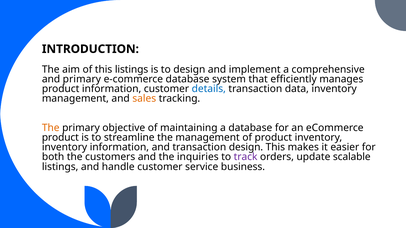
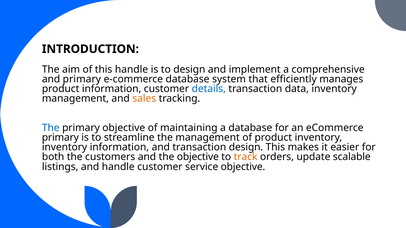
this listings: listings -> handle
The at (51, 128) colour: orange -> blue
product at (60, 138): product -> primary
the inquiries: inquiries -> objective
track colour: purple -> orange
service business: business -> objective
